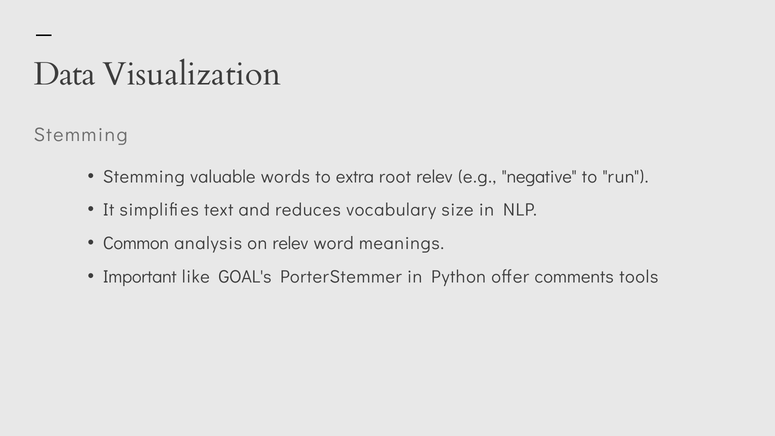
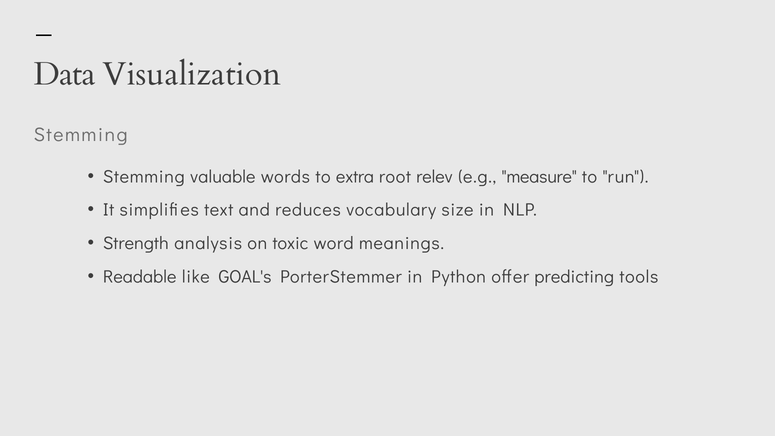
negative: negative -> measure
Common: Common -> Strength
on relev: relev -> toxic
Important: Important -> Readable
comments: comments -> predicting
